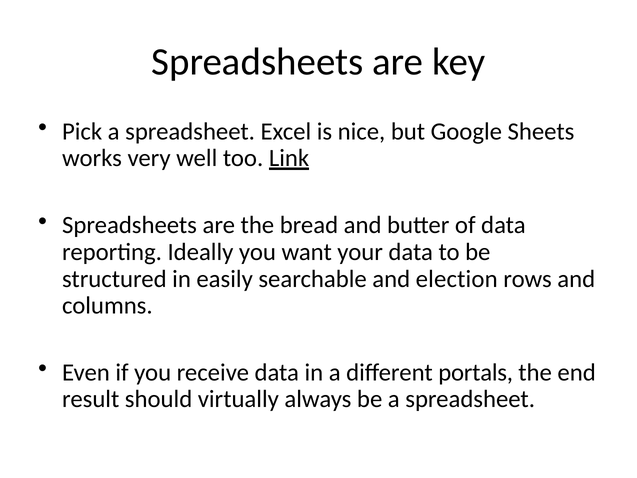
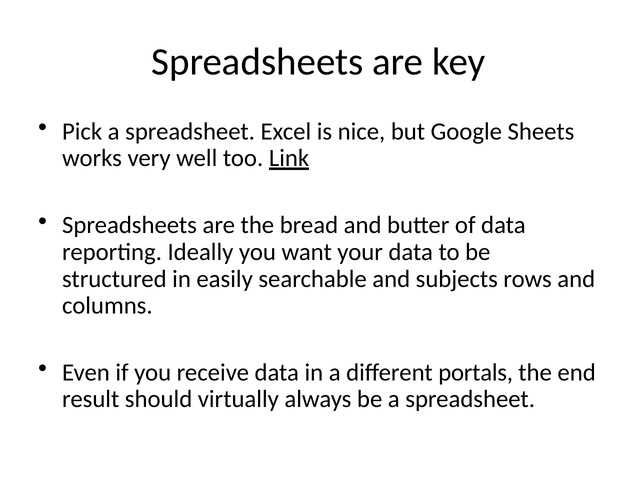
election: election -> subjects
